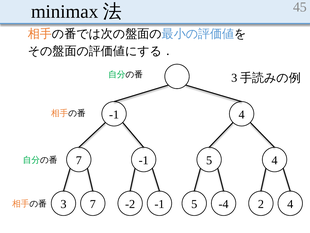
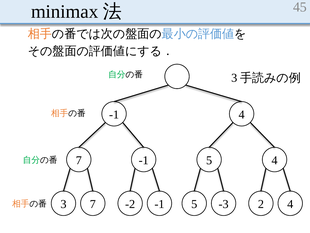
-4: -4 -> -3
